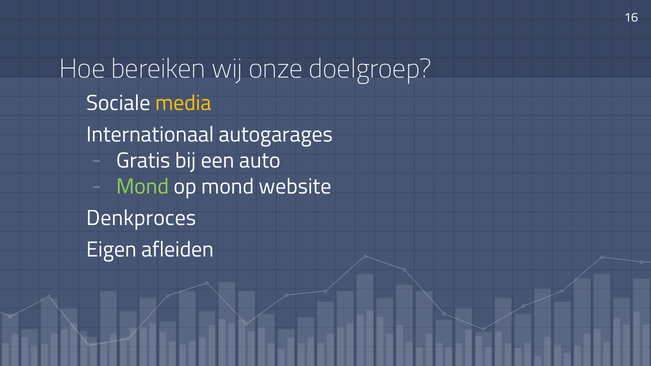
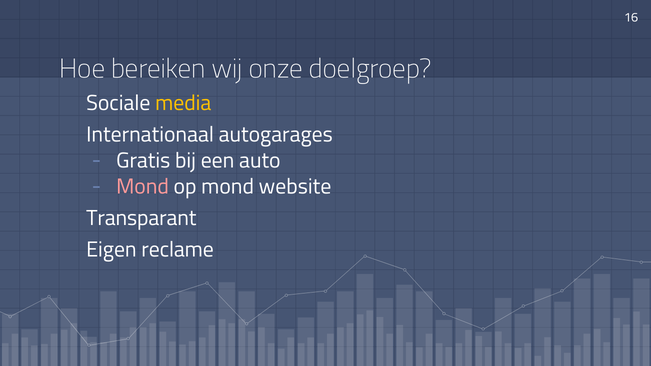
Mond at (143, 187) colour: light green -> pink
Denkproces: Denkproces -> Transparant
afleiden: afleiden -> reclame
